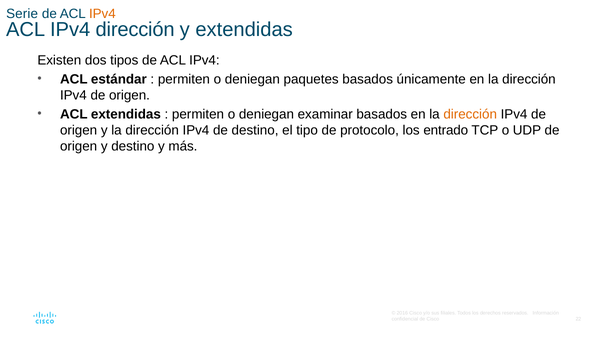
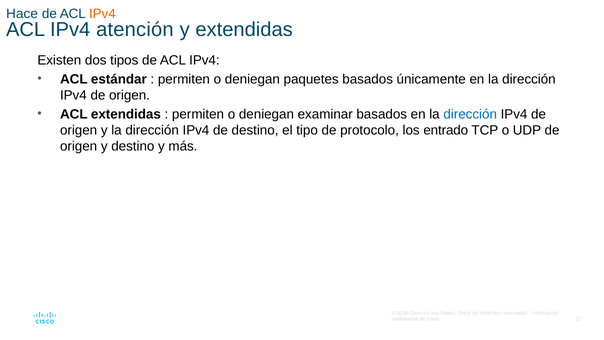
Serie: Serie -> Hace
IPv4 dirección: dirección -> atención
dirección at (470, 114) colour: orange -> blue
